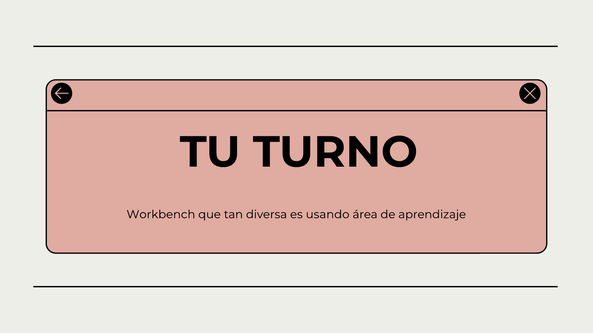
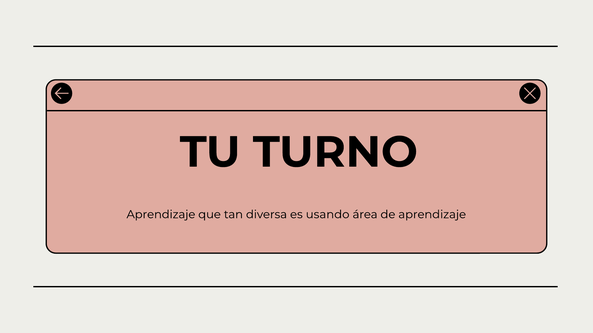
Workbench at (161, 215): Workbench -> Aprendizaje
